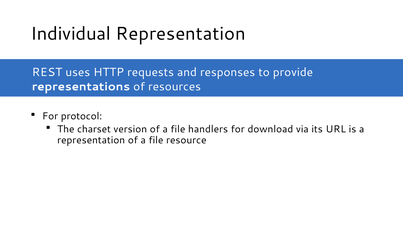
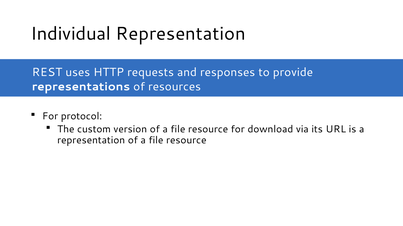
charset: charset -> custom
handlers at (208, 130): handlers -> resource
